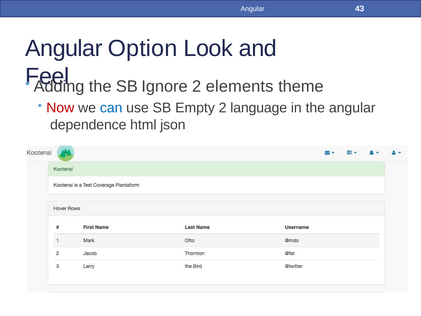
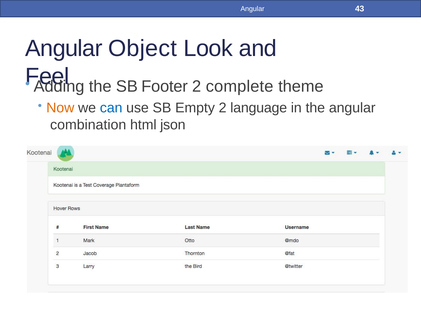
Option: Option -> Object
Ignore: Ignore -> Footer
elements: elements -> complete
Now colour: red -> orange
dependence: dependence -> combination
